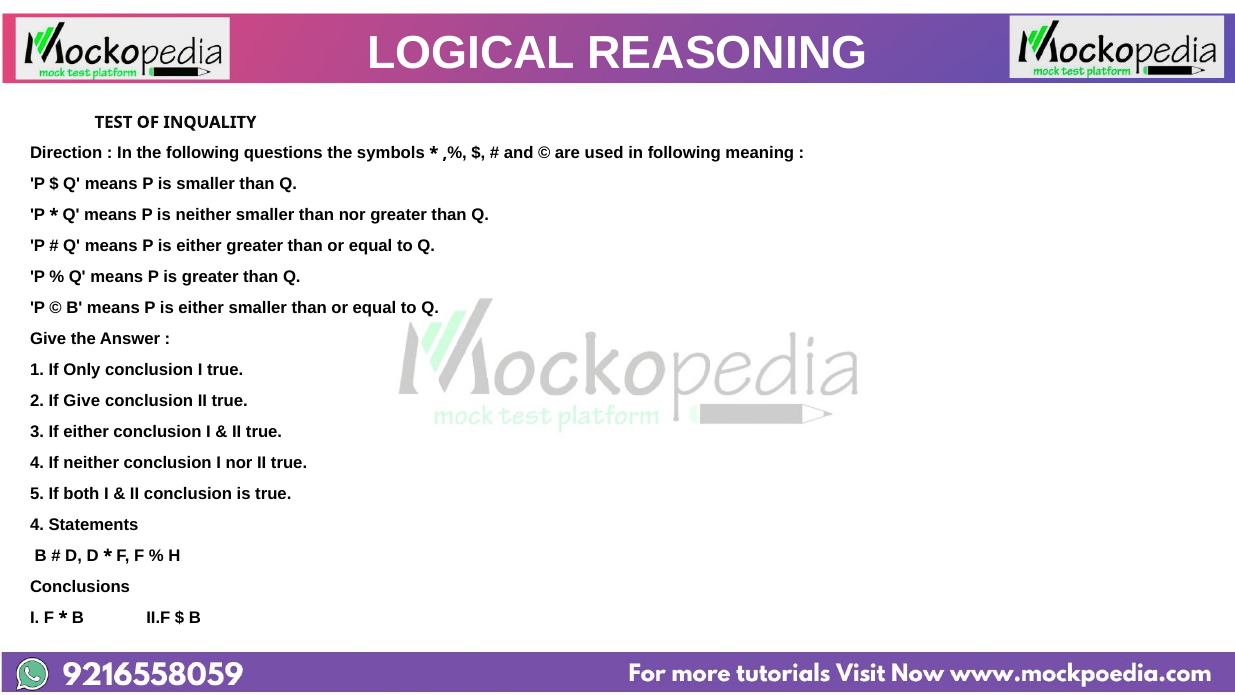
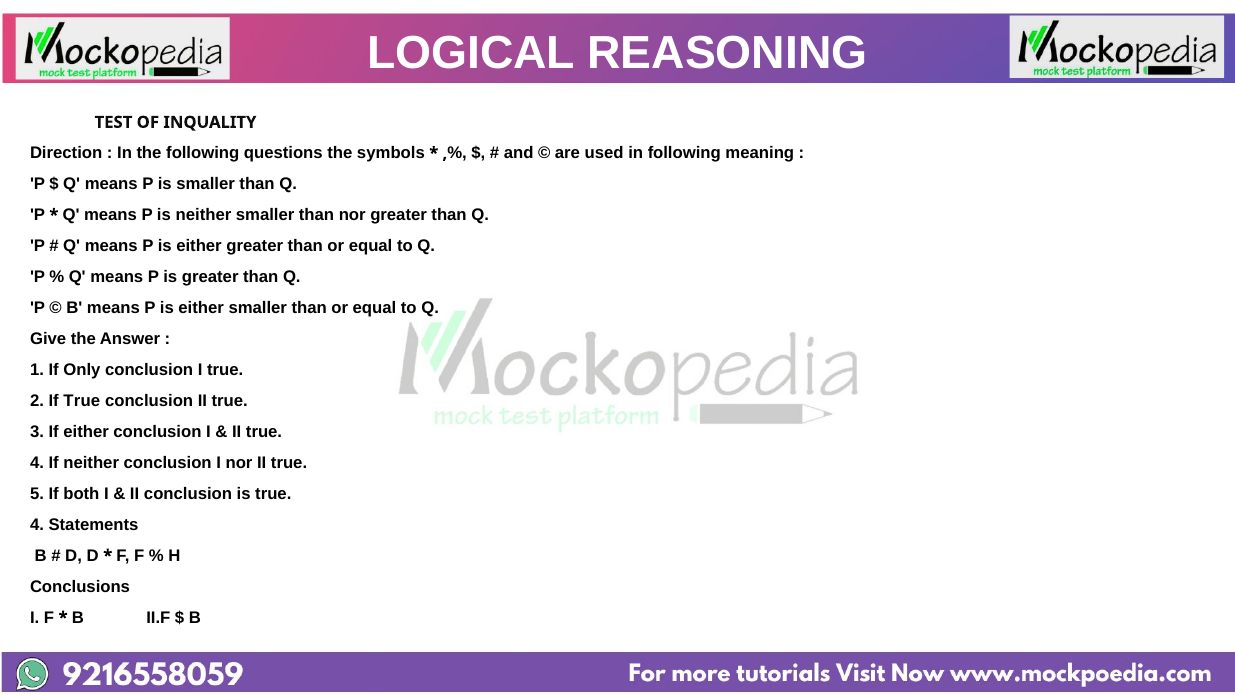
If Give: Give -> True
